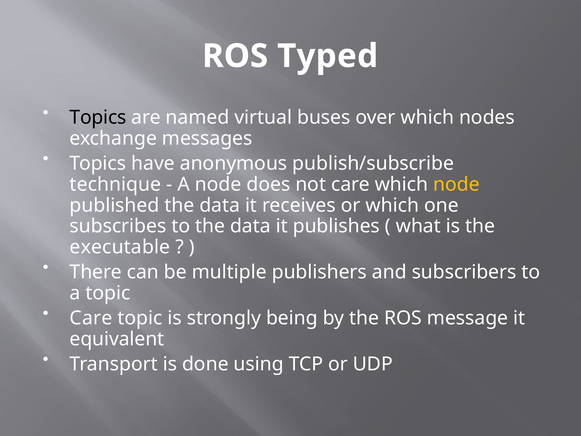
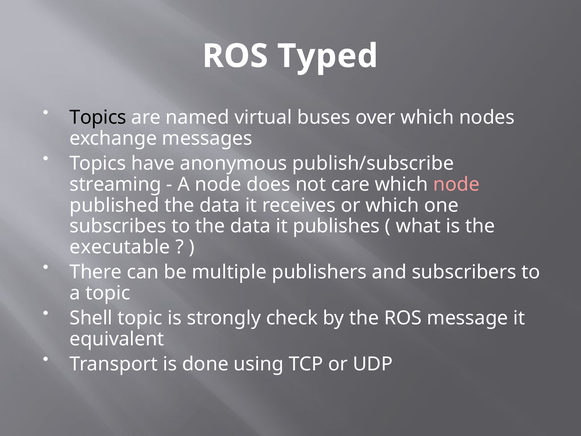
technique: technique -> streaming
node at (457, 184) colour: yellow -> pink
Care at (91, 318): Care -> Shell
being: being -> check
